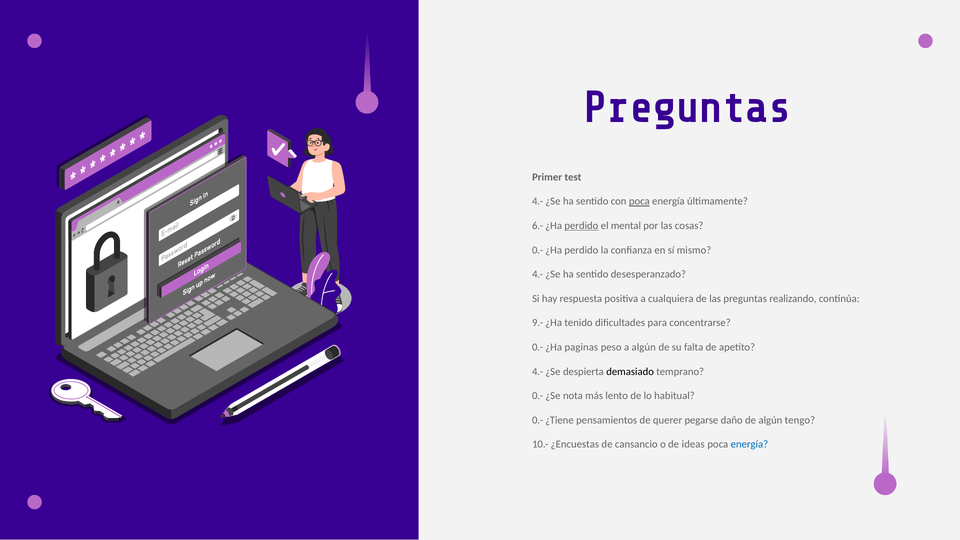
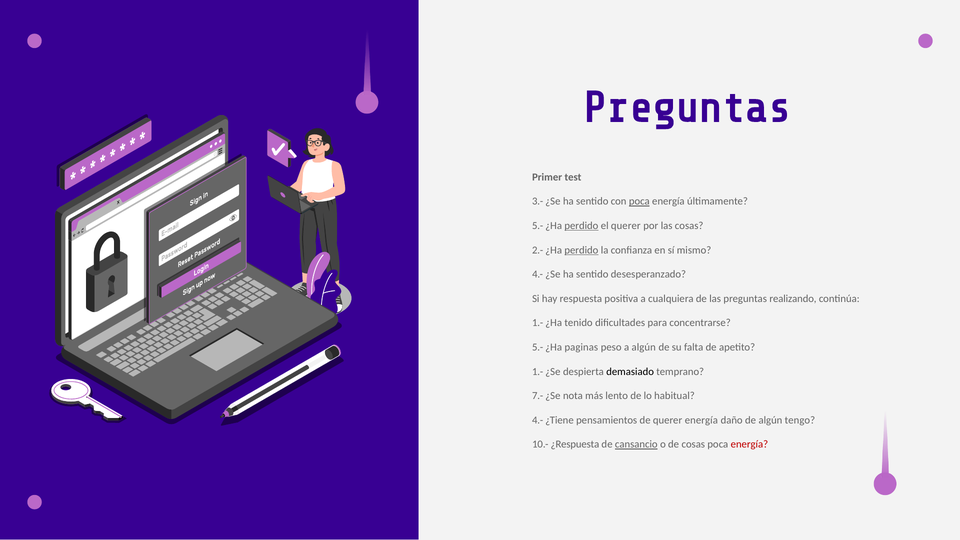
4.- at (538, 201): 4.- -> 3.-
6.- at (538, 226): 6.- -> 5.-
el mental: mental -> querer
0.- at (538, 250): 0.- -> 2.-
perdido at (581, 250) underline: none -> present
9.- at (538, 323): 9.- -> 1.-
0.- at (538, 347): 0.- -> 5.-
4.- at (538, 372): 4.- -> 1.-
0.- at (538, 396): 0.- -> 7.-
0.- at (538, 420): 0.- -> 4.-
querer pegarse: pegarse -> energía
¿Encuestas: ¿Encuestas -> ¿Respuesta
cansancio underline: none -> present
de ideas: ideas -> cosas
energía at (749, 444) colour: blue -> red
